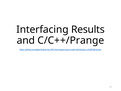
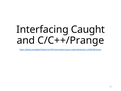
Results: Results -> Caught
